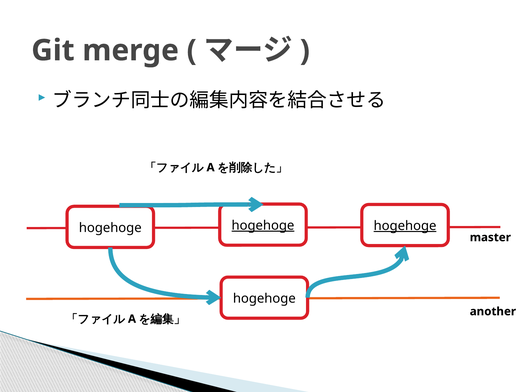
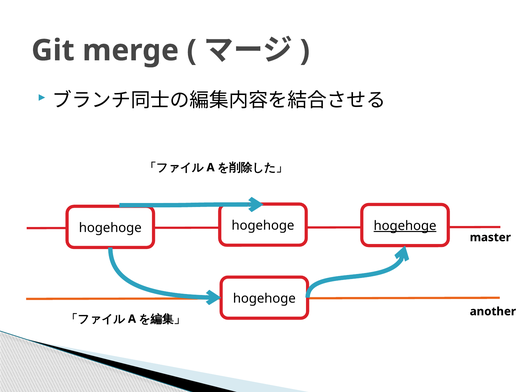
hogehoge at (263, 226) underline: present -> none
